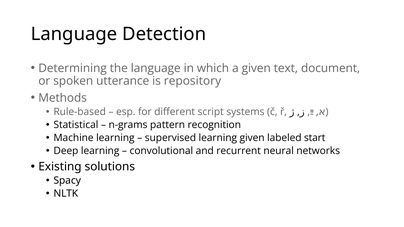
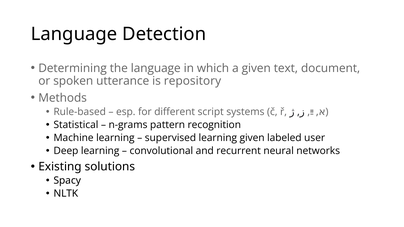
start: start -> user
